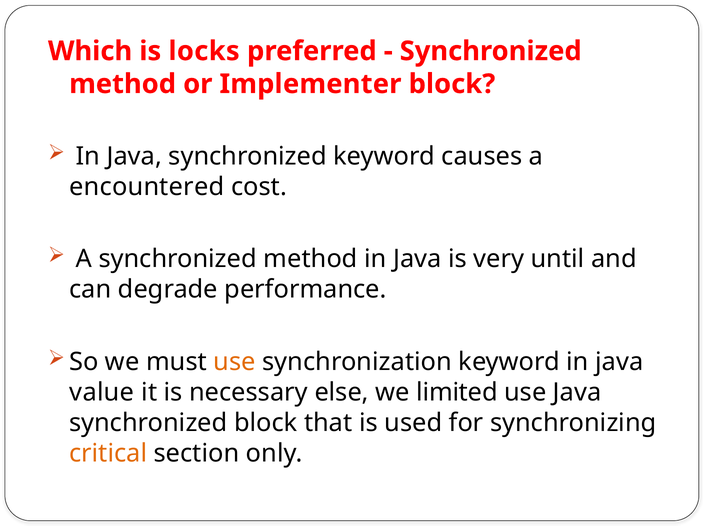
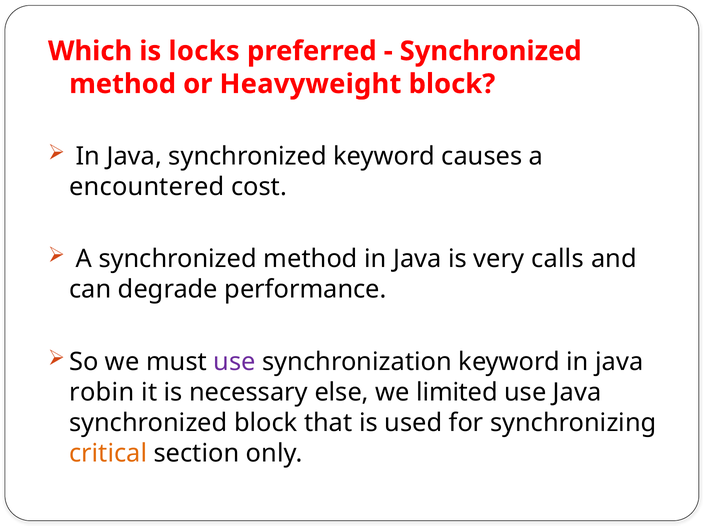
Implementer: Implementer -> Heavyweight
until: until -> calls
use at (235, 362) colour: orange -> purple
value: value -> robin
